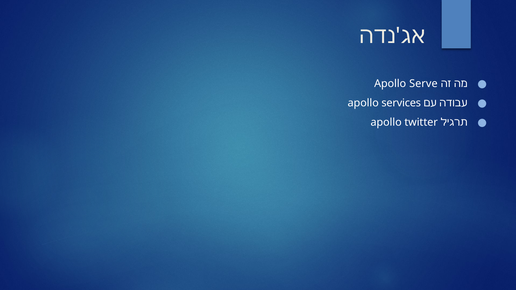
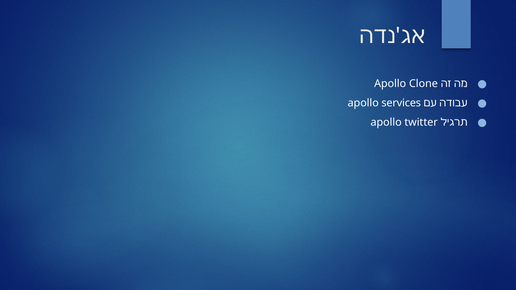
Serve: Serve -> Clone
